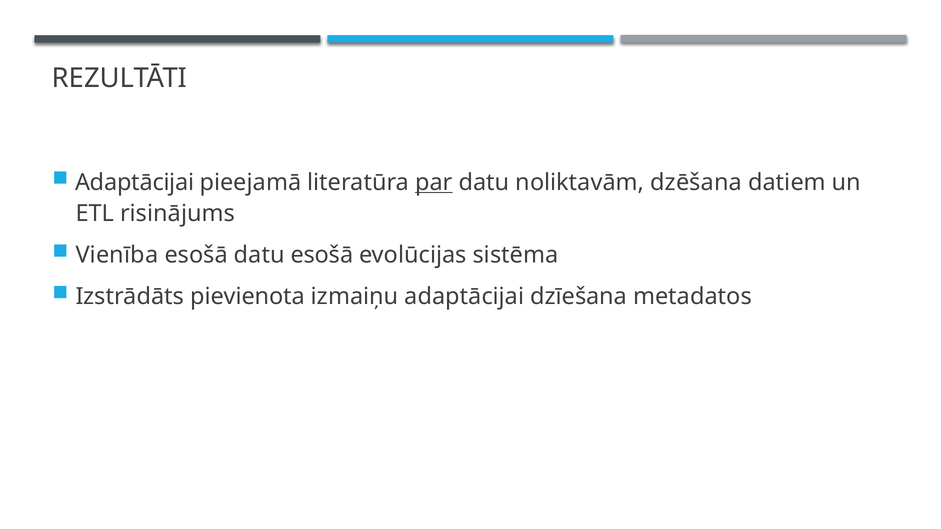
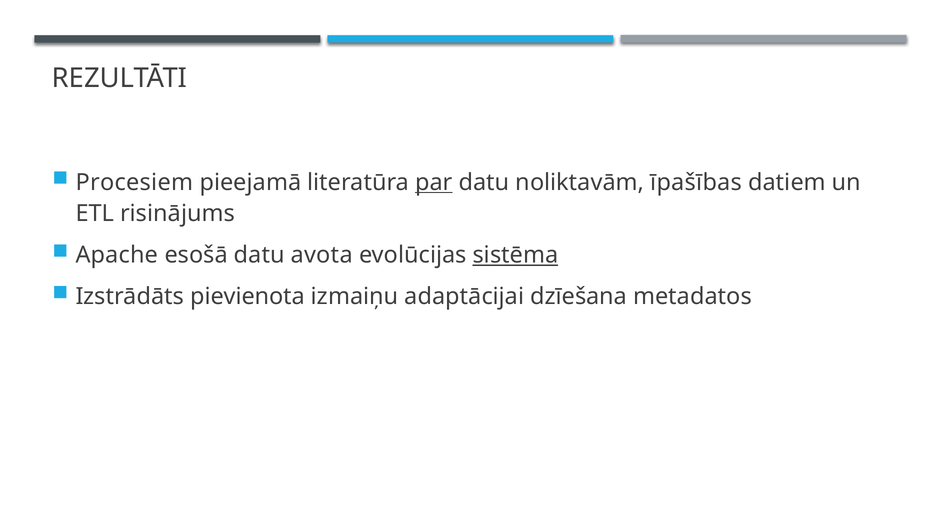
Adaptācijai at (135, 183): Adaptācijai -> Procesiem
dzēšana: dzēšana -> īpašības
Vienība: Vienība -> Apache
datu esošā: esošā -> avota
sistēma underline: none -> present
